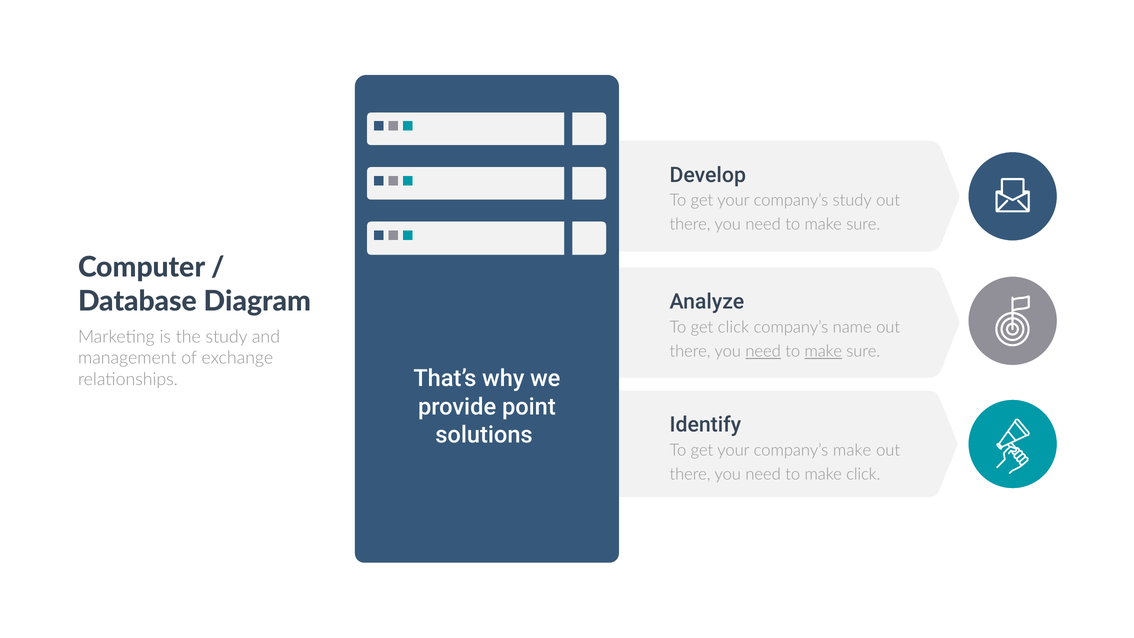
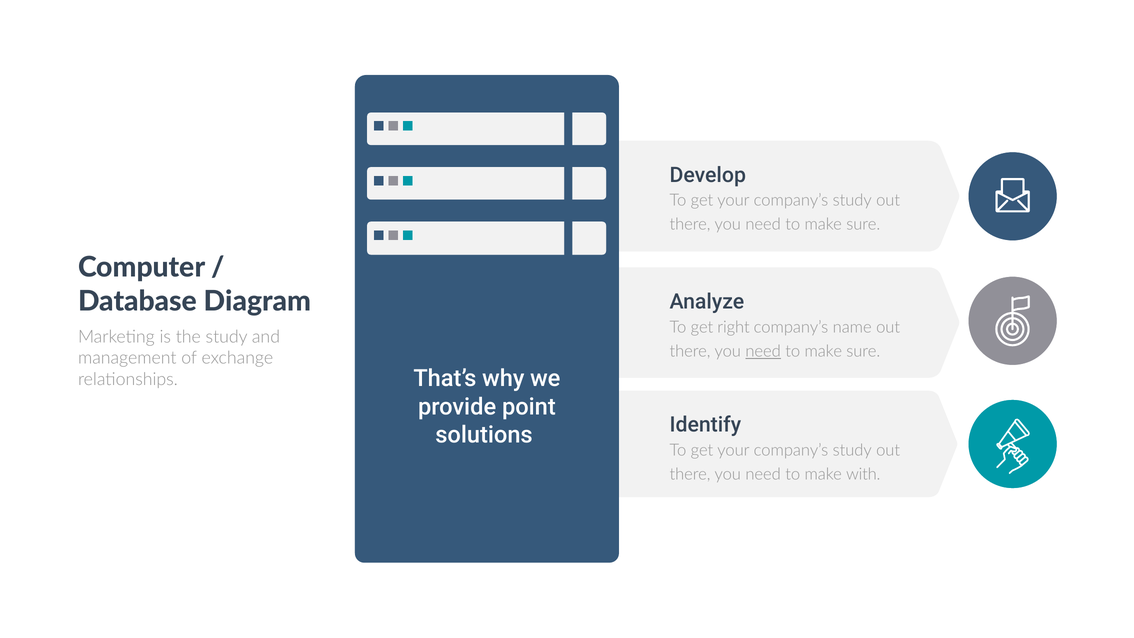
get click: click -> right
make at (823, 351) underline: present -> none
make at (852, 450): make -> study
make click: click -> with
